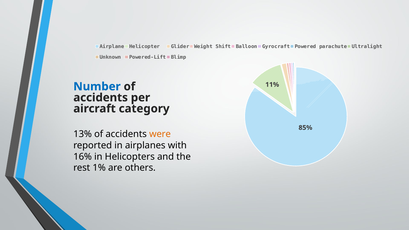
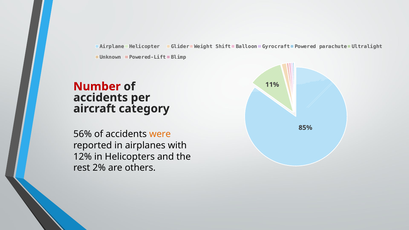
Number colour: blue -> red
13%: 13% -> 56%
16%: 16% -> 12%
1%: 1% -> 2%
